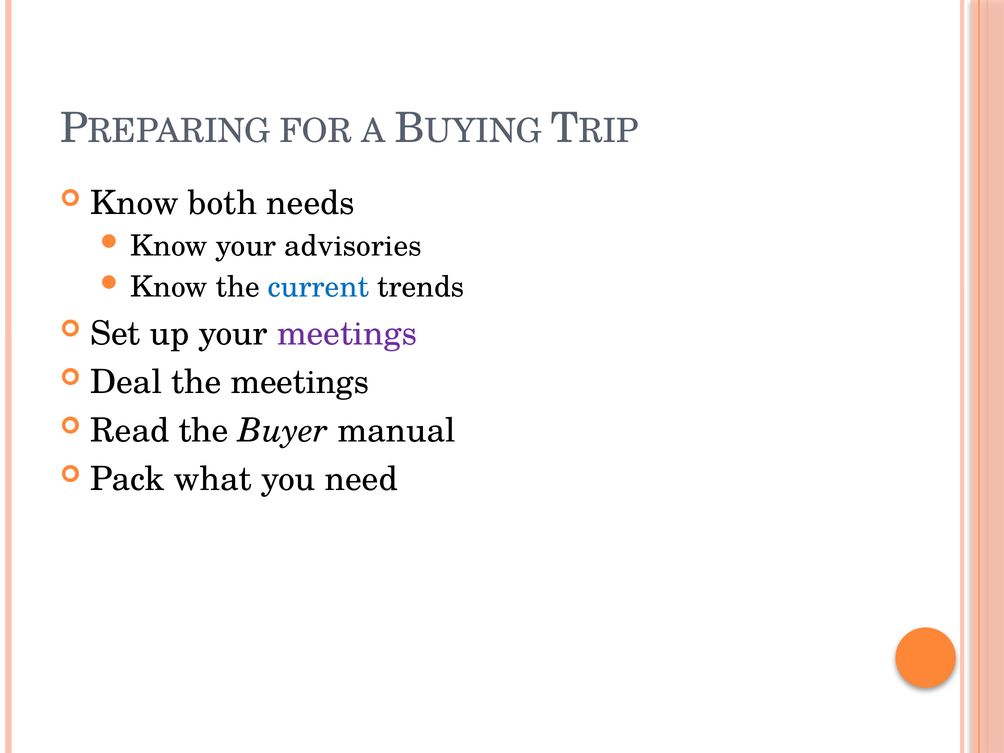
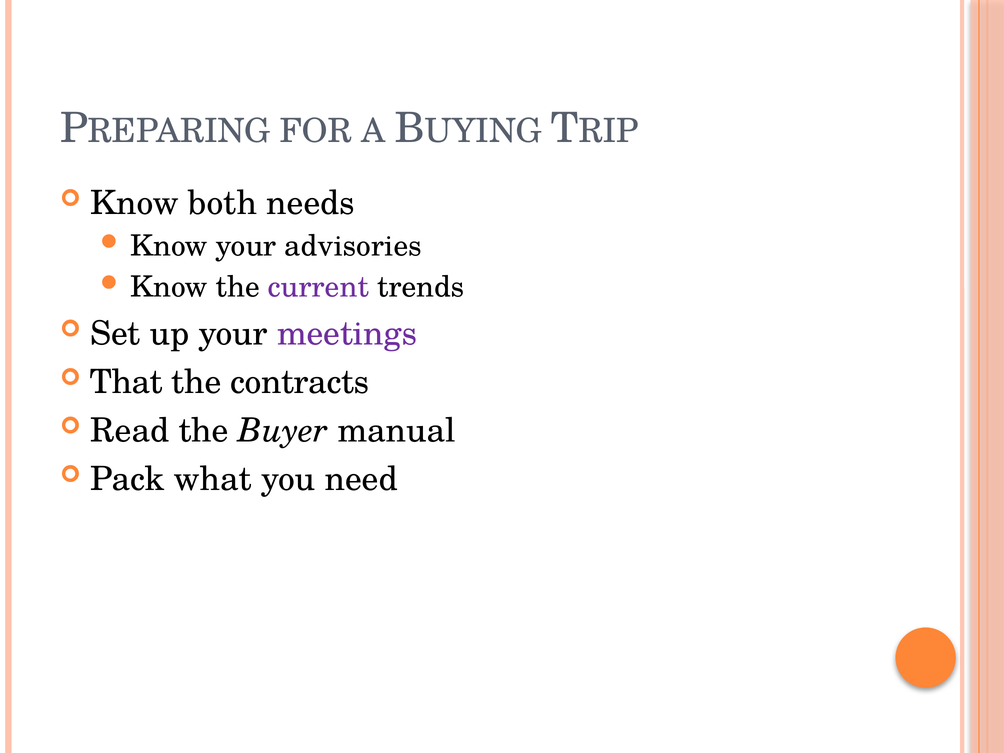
current colour: blue -> purple
Deal: Deal -> That
the meetings: meetings -> contracts
